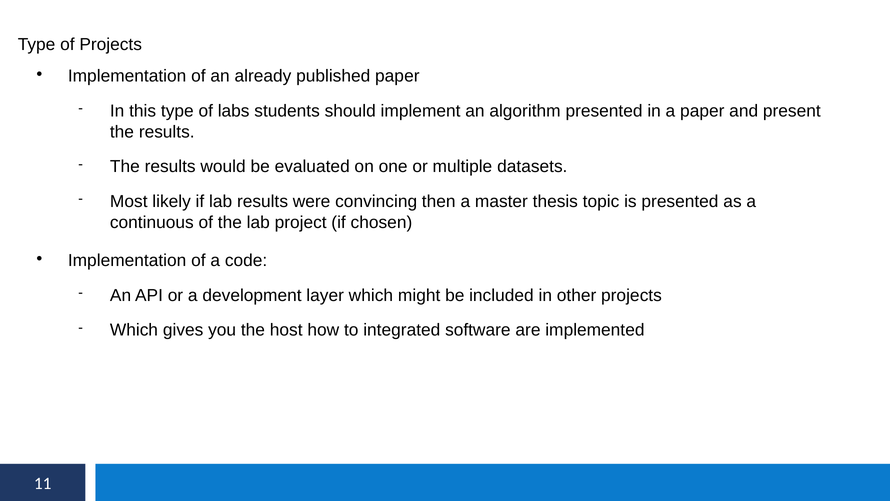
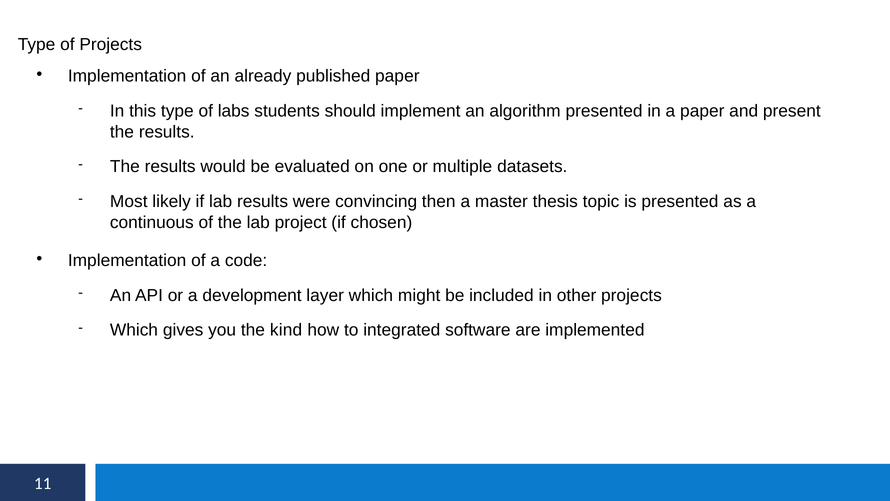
host: host -> kind
